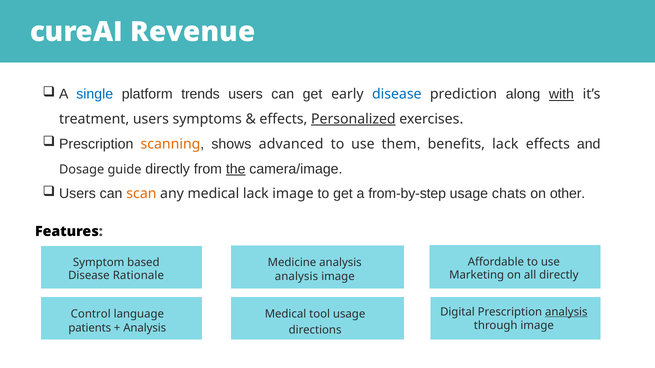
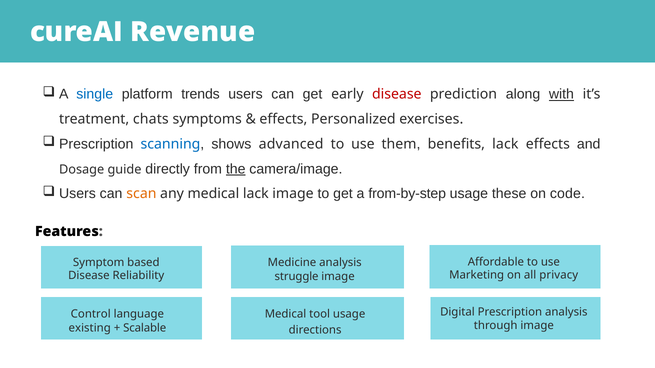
disease at (397, 94) colour: blue -> red
treatment users: users -> chats
Personalized underline: present -> none
scanning colour: orange -> blue
chats: chats -> these
other: other -> code
all directly: directly -> privacy
Rationale: Rationale -> Reliability
analysis at (296, 277): analysis -> struggle
analysis at (566, 312) underline: present -> none
patients: patients -> existing
Analysis at (145, 328): Analysis -> Scalable
